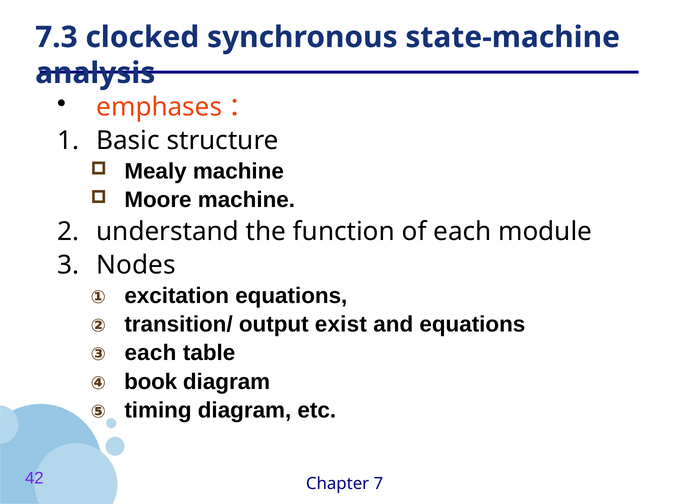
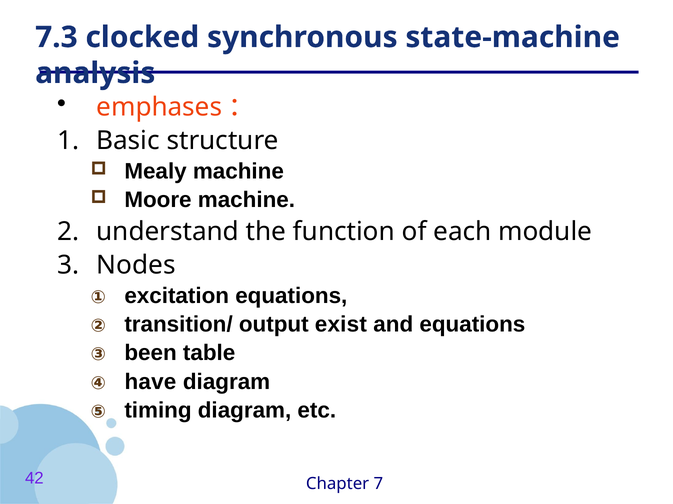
each at (150, 354): each -> been
book: book -> have
